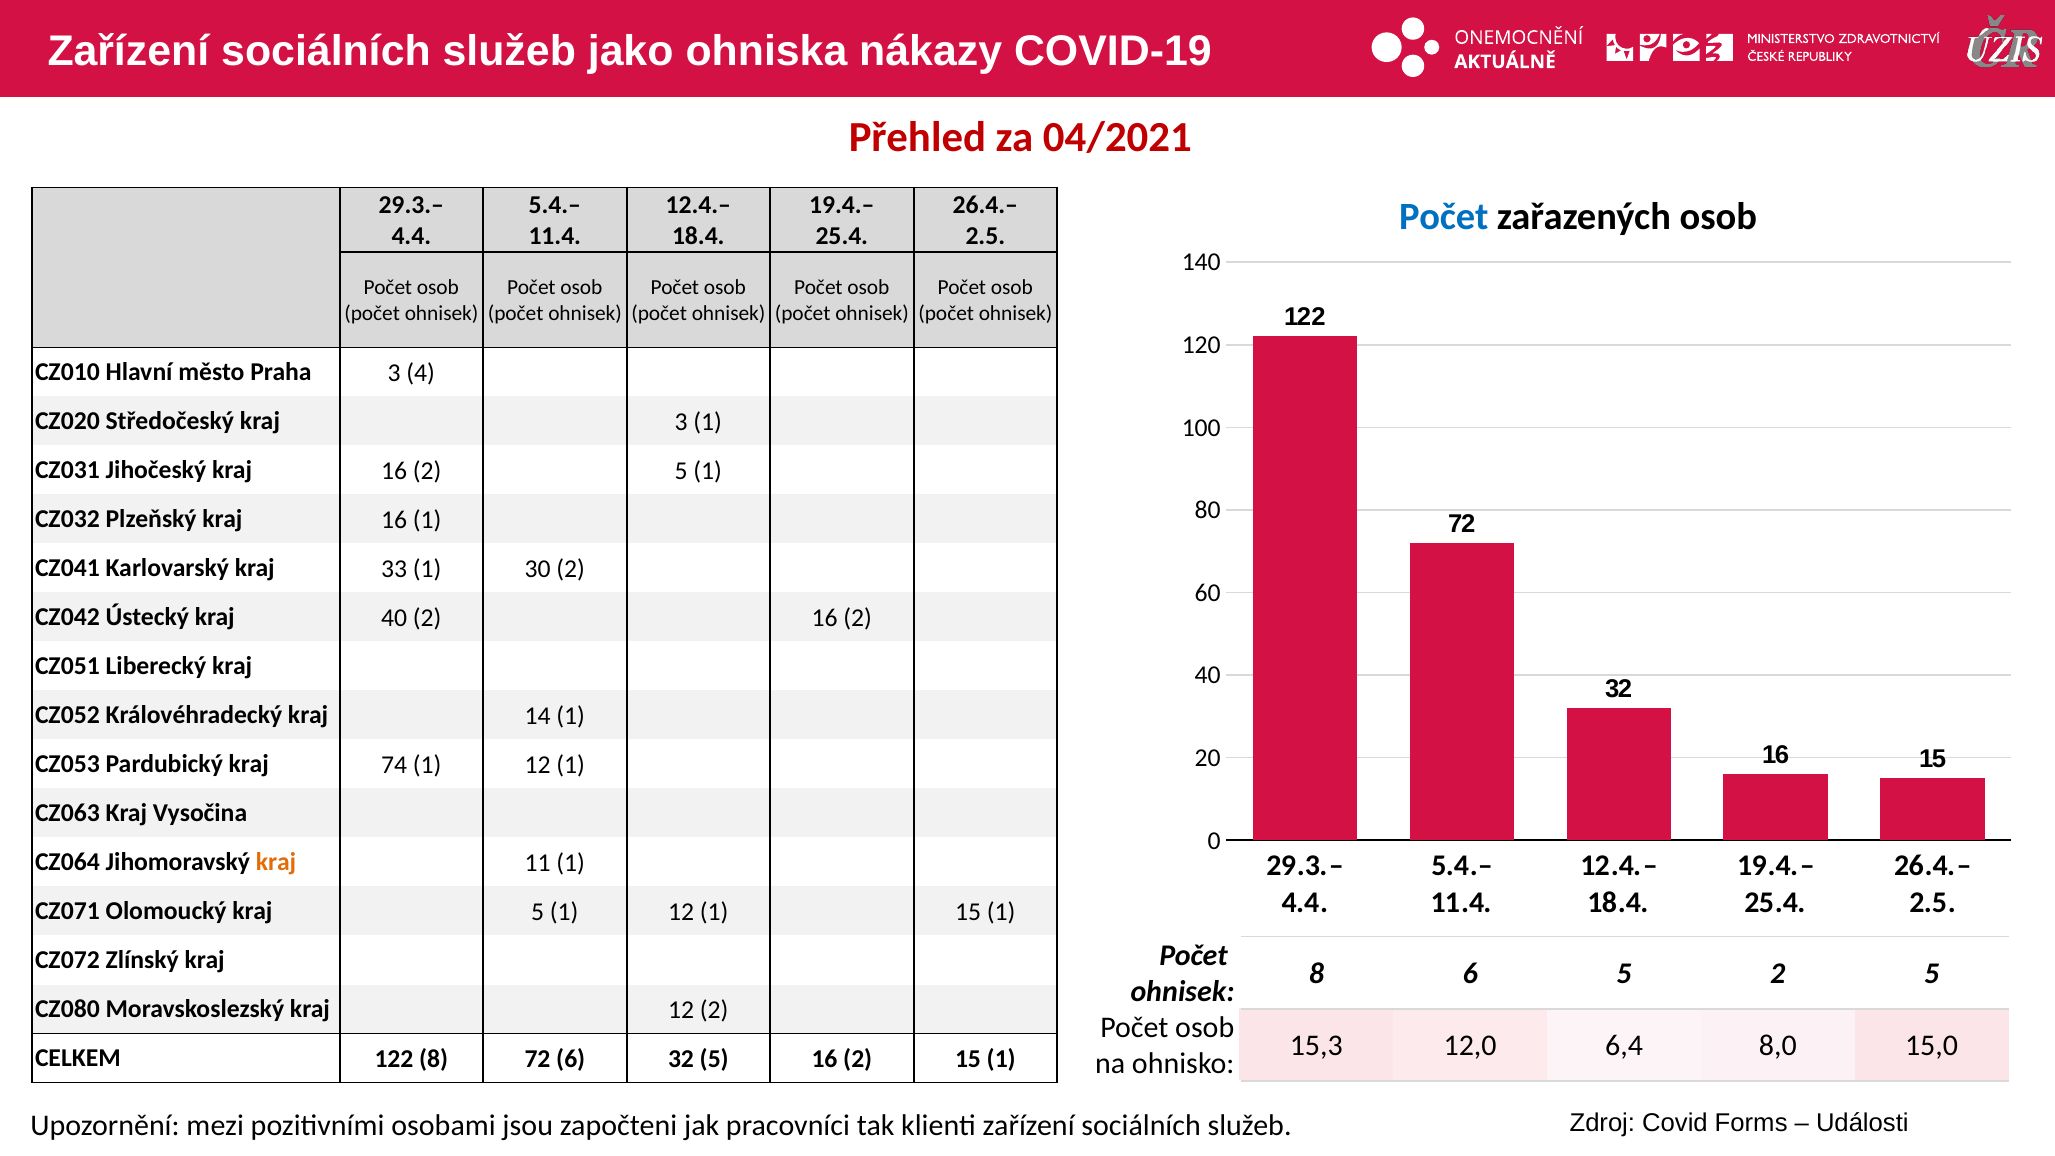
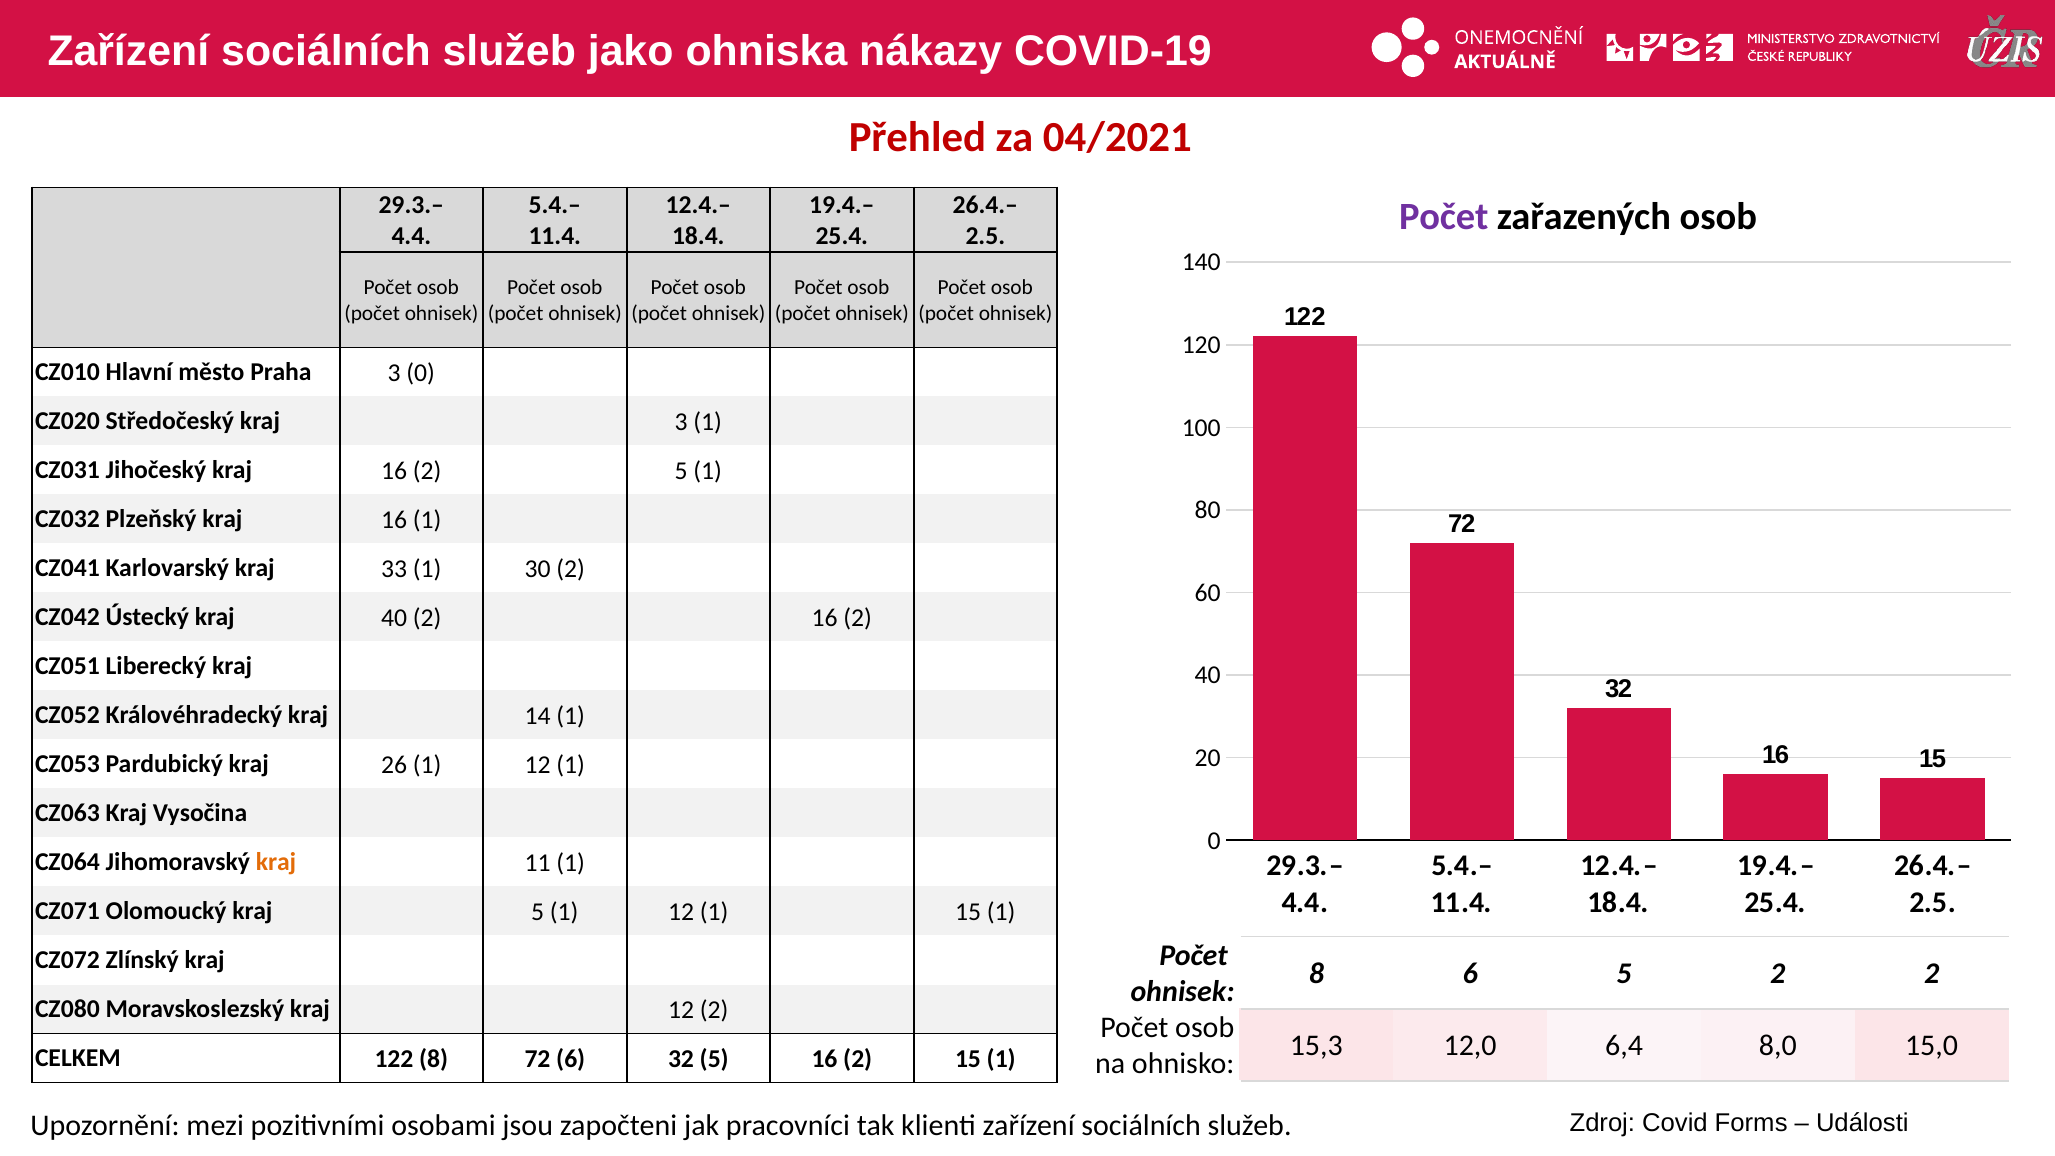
Počet at (1444, 216) colour: blue -> purple
3 4: 4 -> 0
74: 74 -> 26
5 2 5: 5 -> 2
